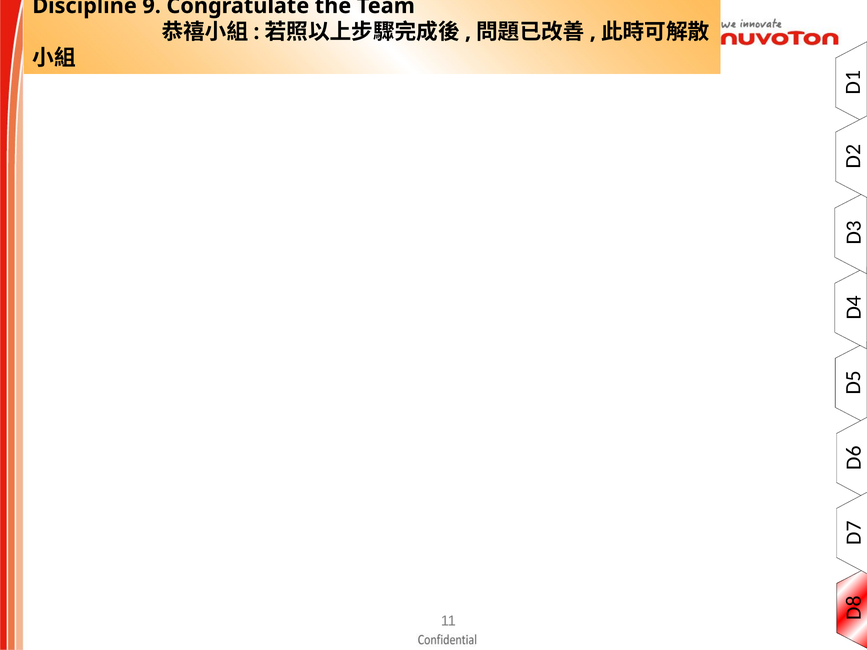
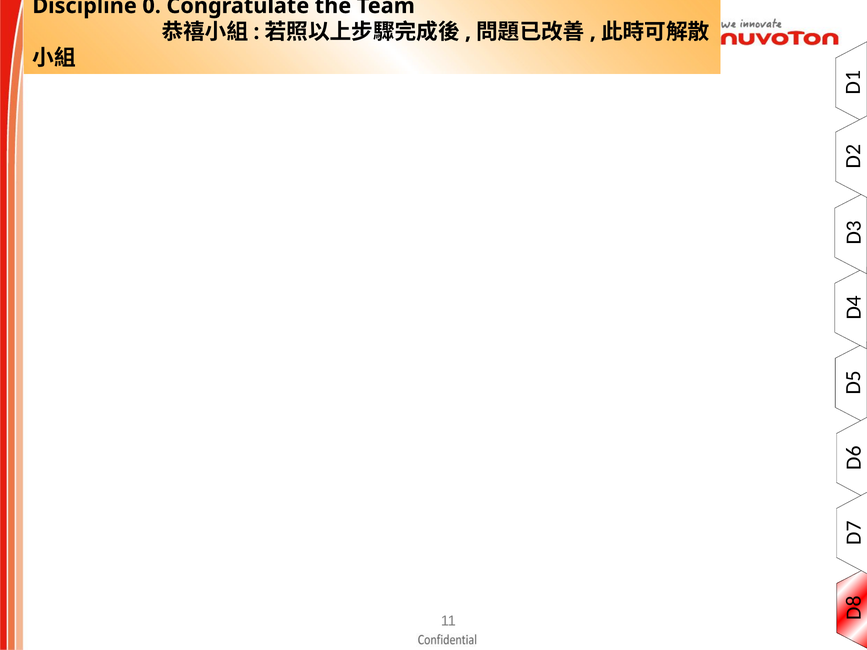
9: 9 -> 0
